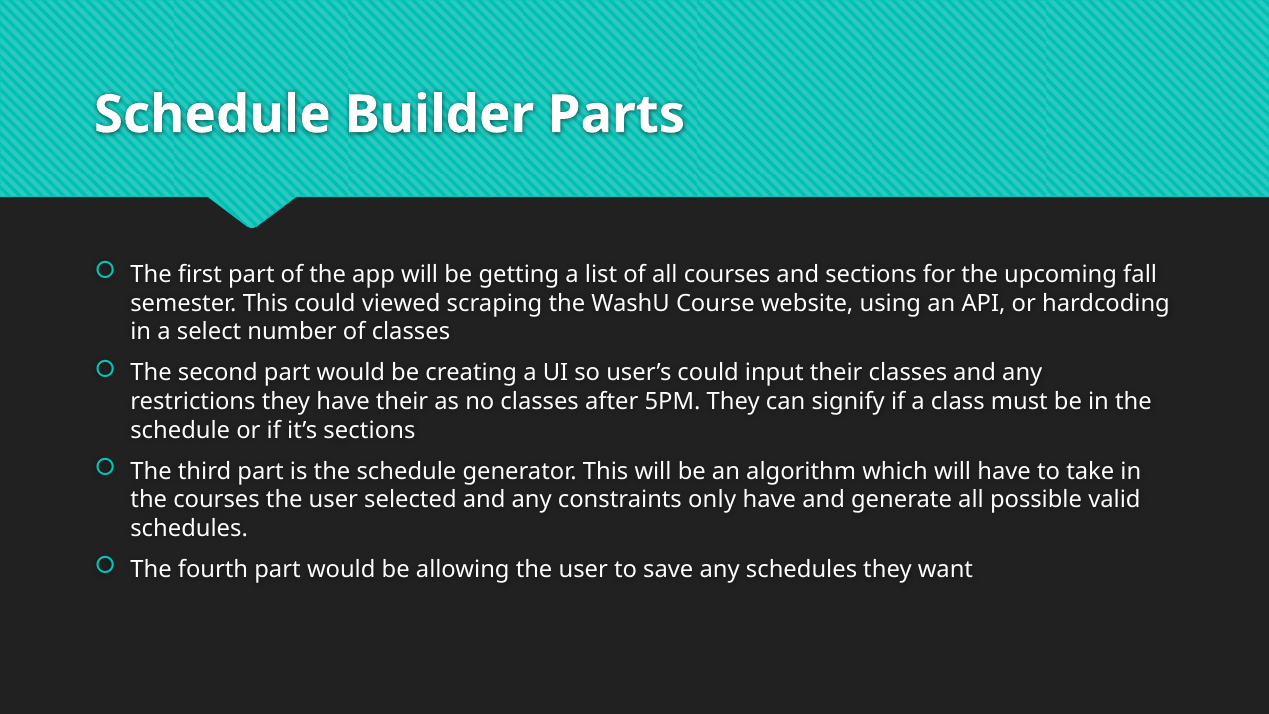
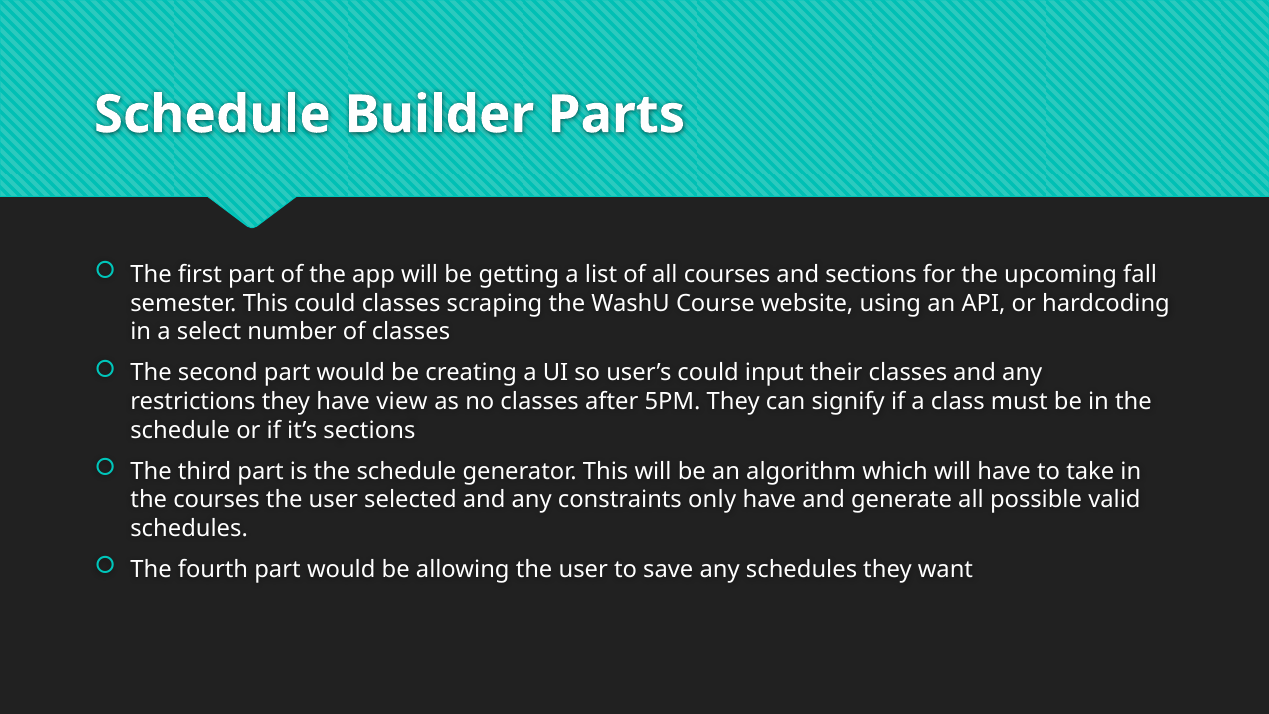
could viewed: viewed -> classes
have their: their -> view
